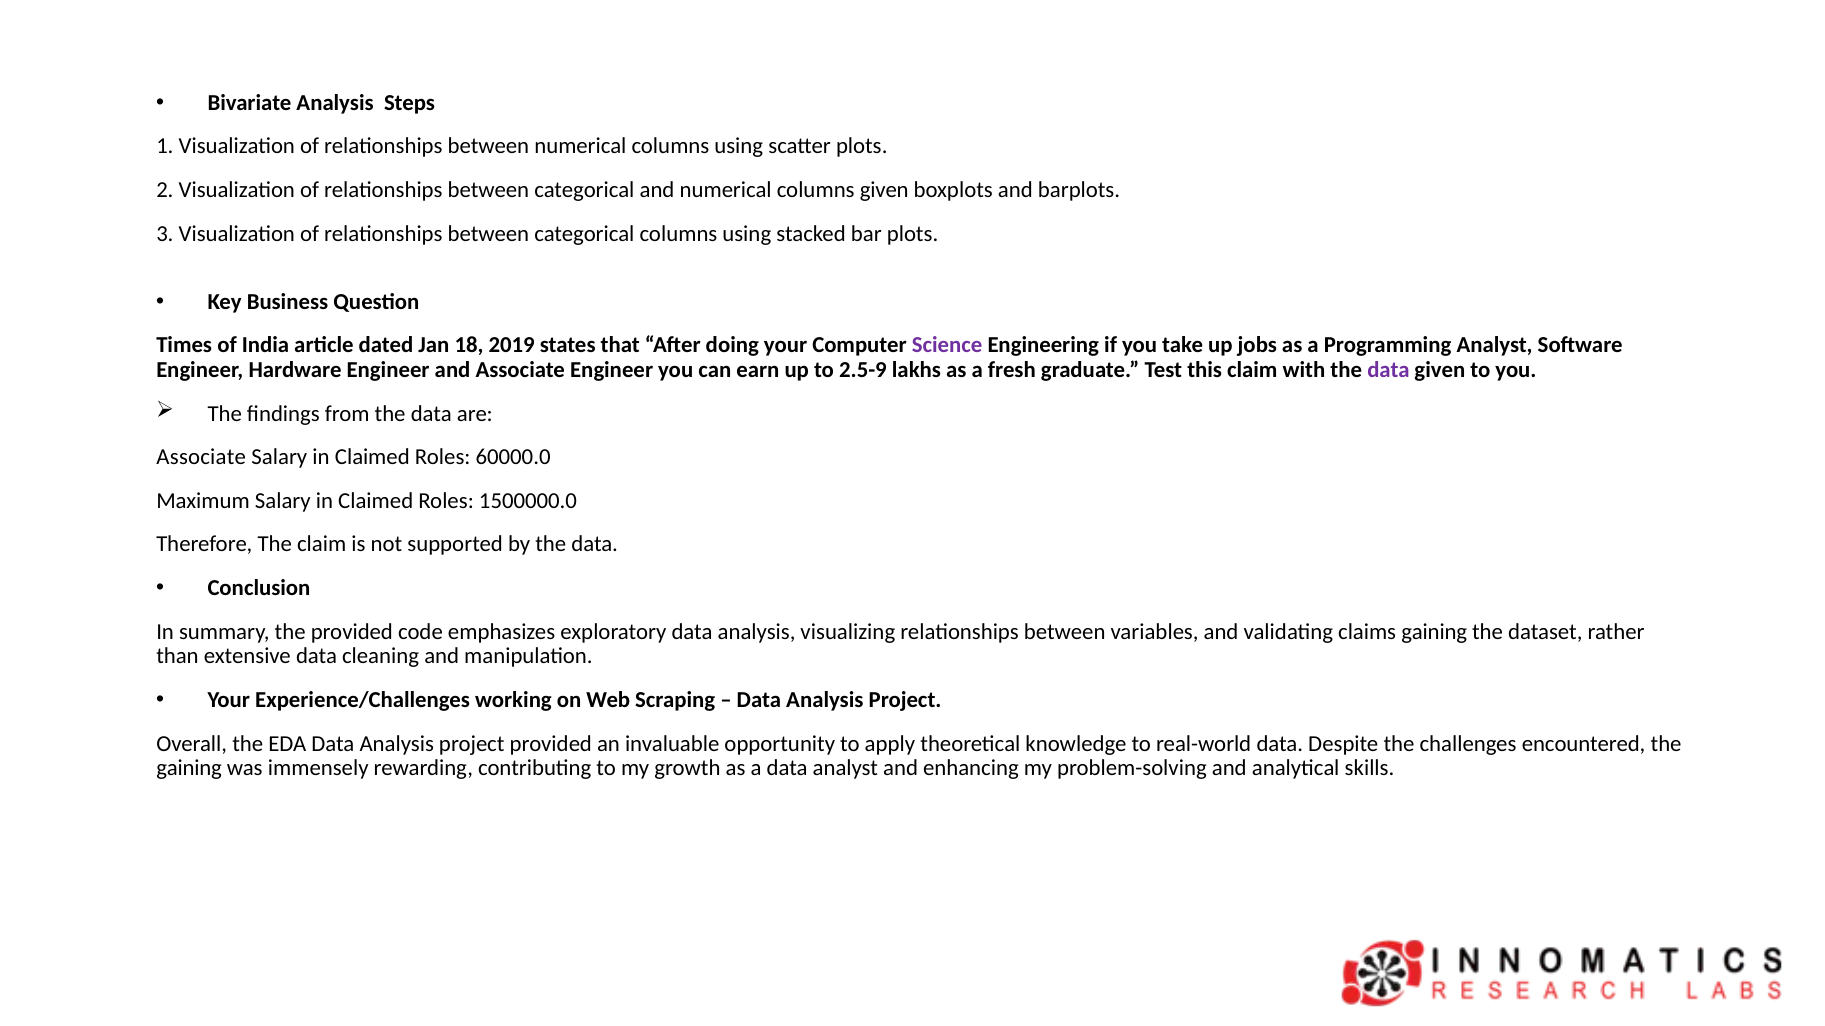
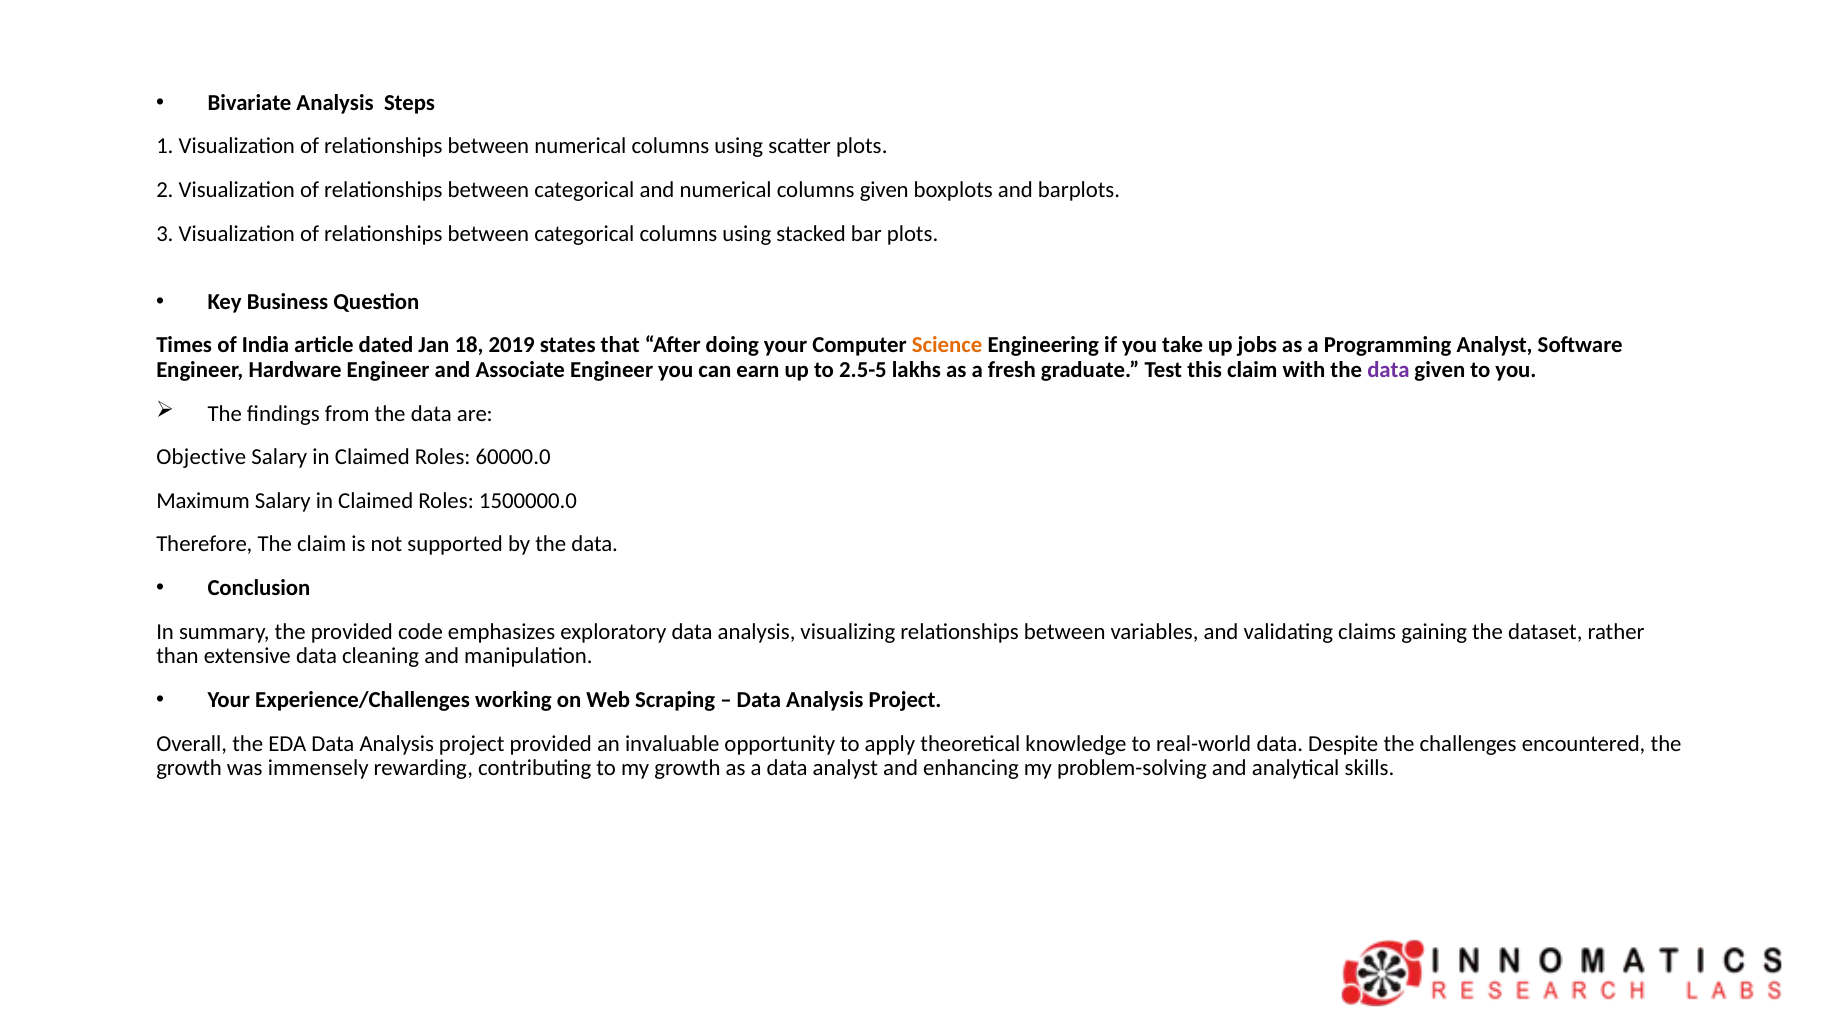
Science colour: purple -> orange
2.5-9: 2.5-9 -> 2.5-5
Associate at (201, 457): Associate -> Objective
gaining at (189, 769): gaining -> growth
